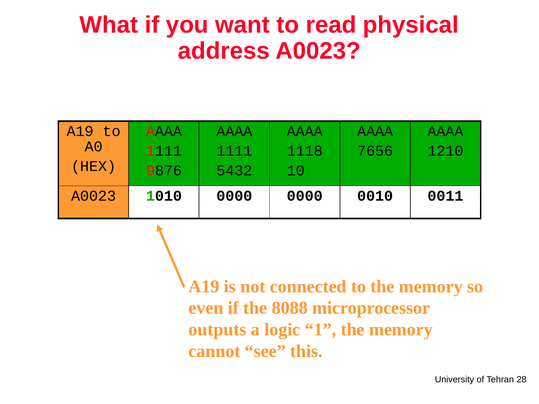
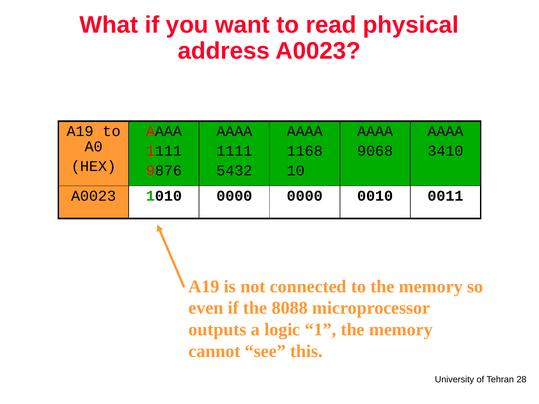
1118: 1118 -> 1168
7656: 7656 -> 9068
1210: 1210 -> 3410
